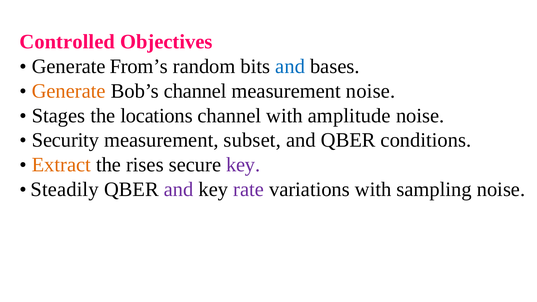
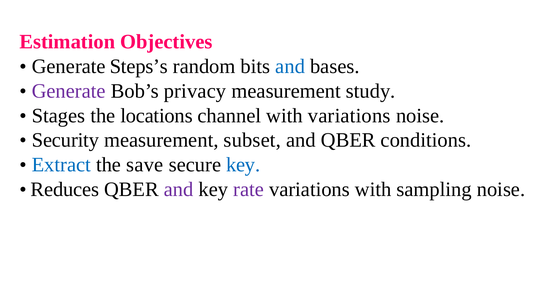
Controlled: Controlled -> Estimation
From’s: From’s -> Steps’s
Generate at (69, 91) colour: orange -> purple
Bob’s channel: channel -> privacy
measurement noise: noise -> study
with amplitude: amplitude -> variations
Extract colour: orange -> blue
rises: rises -> save
key at (243, 165) colour: purple -> blue
Steadily: Steadily -> Reduces
